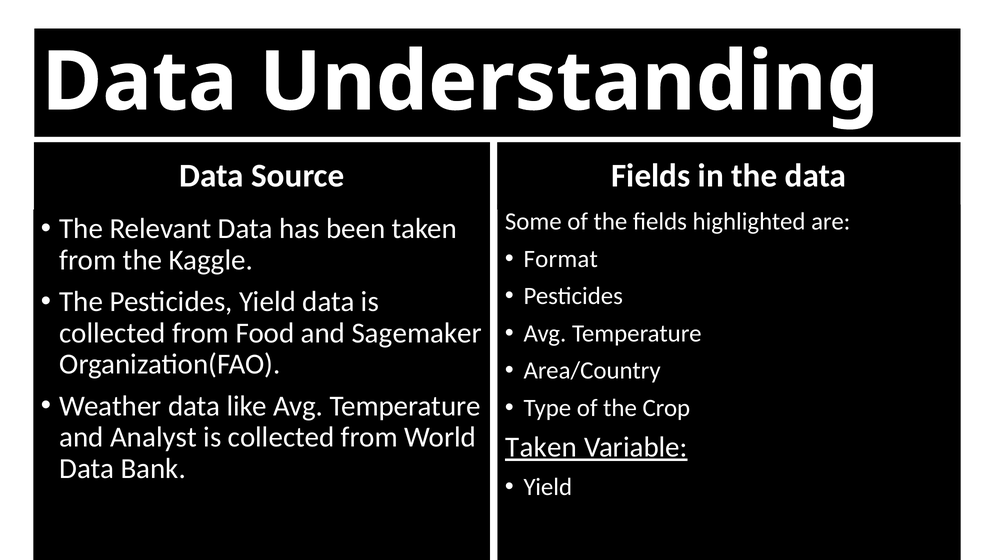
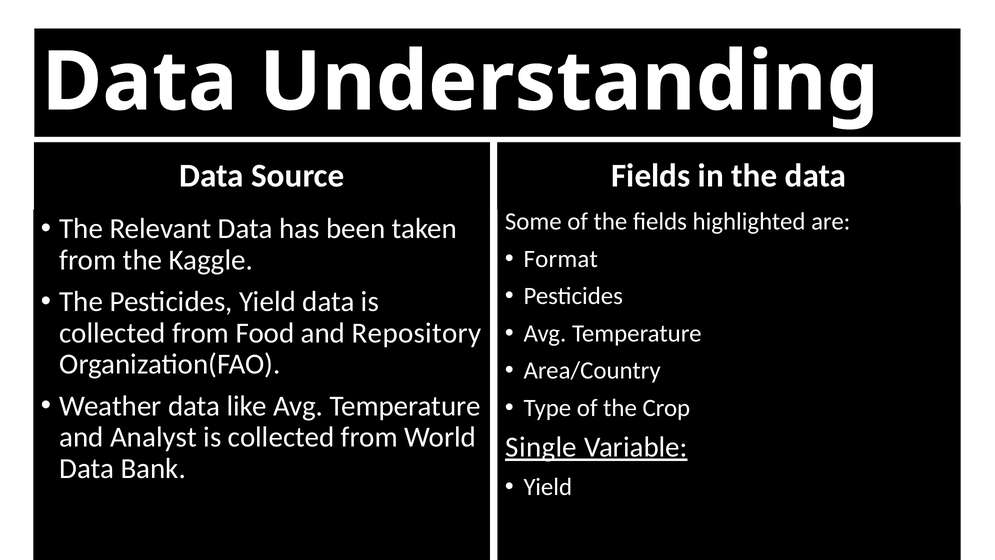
Sagemaker: Sagemaker -> Repository
Taken at (541, 447): Taken -> Single
